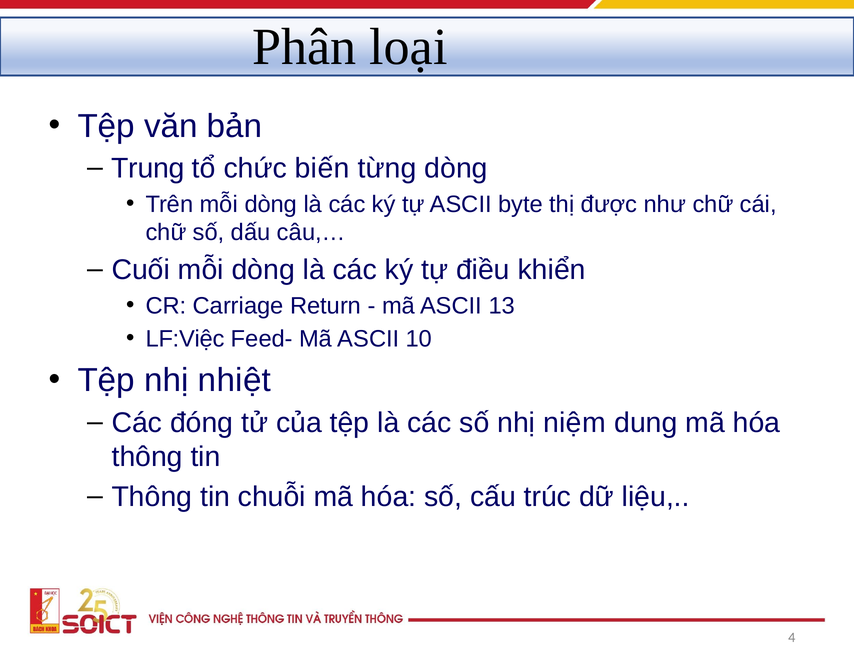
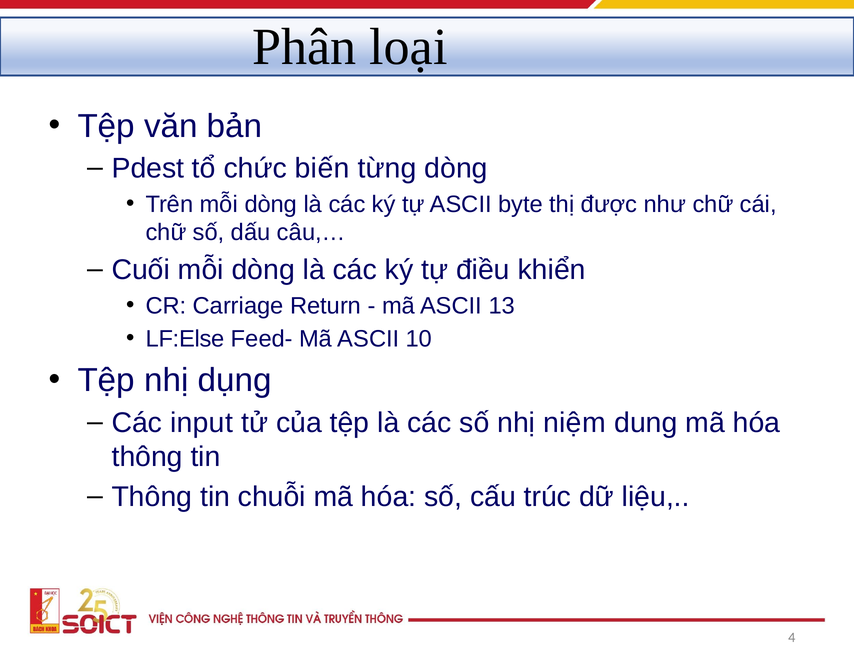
Trung: Trung -> Pdest
LF:Việc: LF:Việc -> LF:Else
nhiệt: nhiệt -> dụng
đóng: đóng -> input
